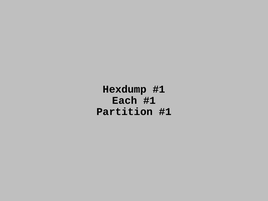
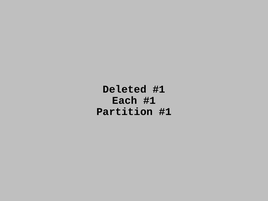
Hexdump: Hexdump -> Deleted
